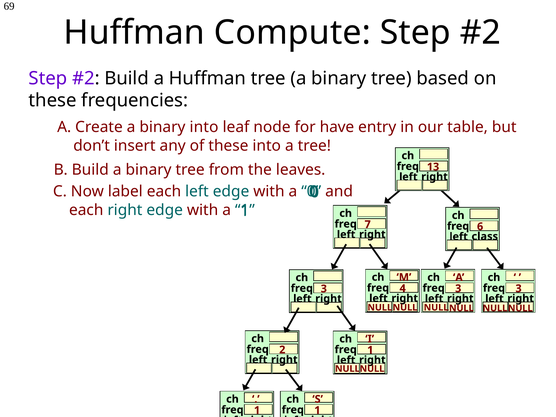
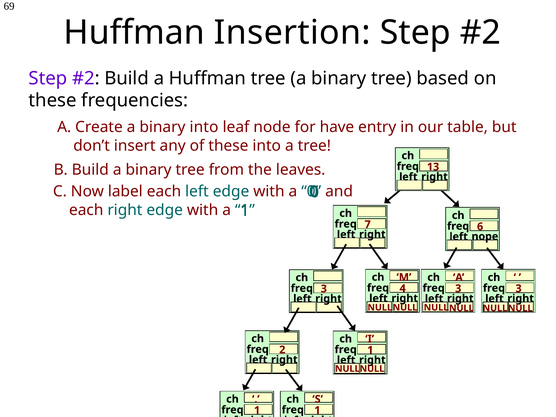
Compute: Compute -> Insertion
class: class -> nope
